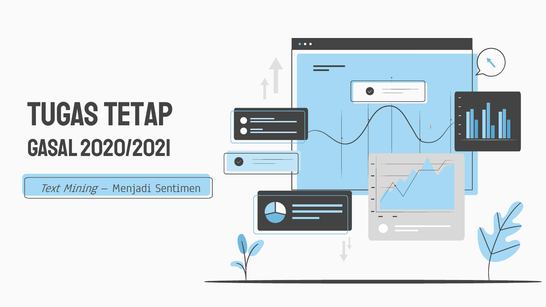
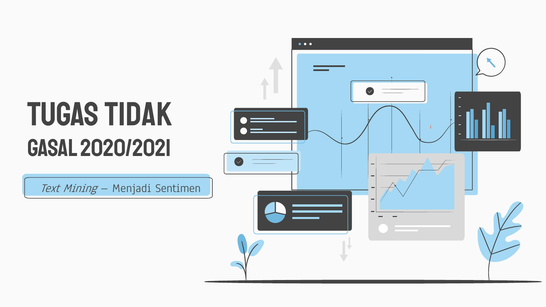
Tetap: Tetap -> Tidak
